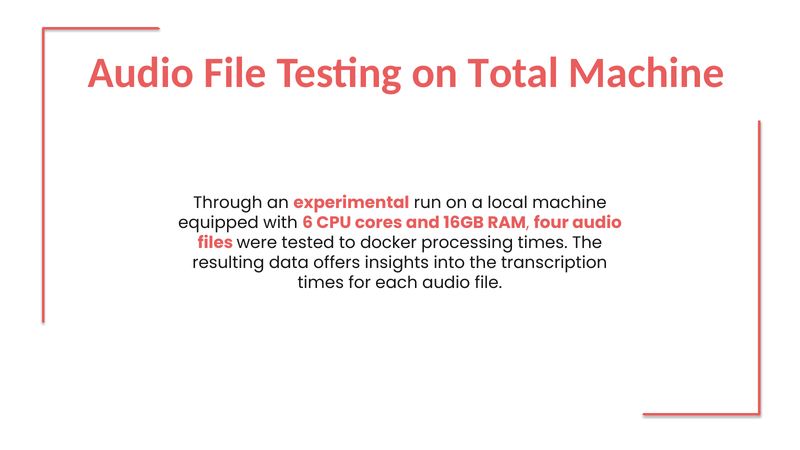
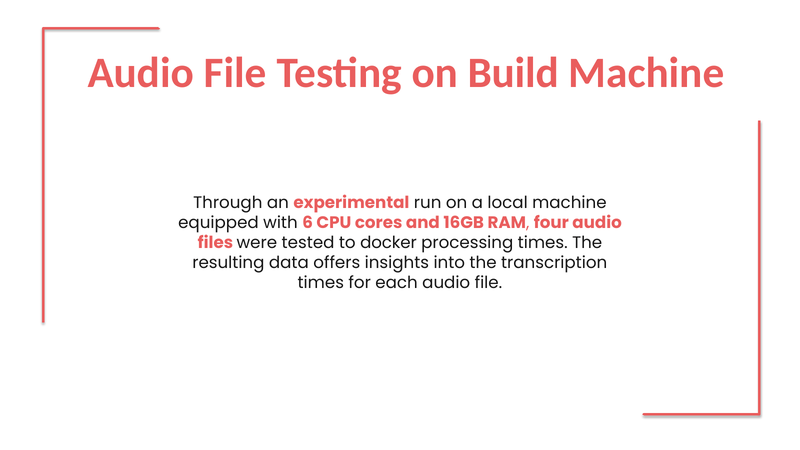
Total: Total -> Build
